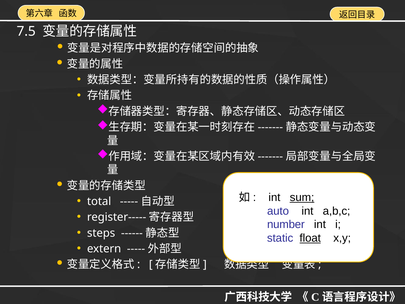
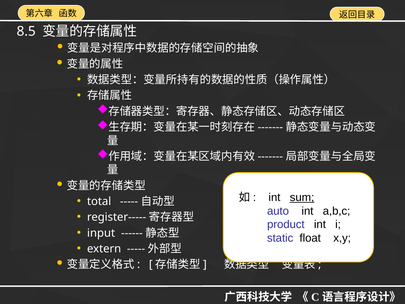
7.5: 7.5 -> 8.5
number: number -> product
steps: steps -> input
float underline: present -> none
